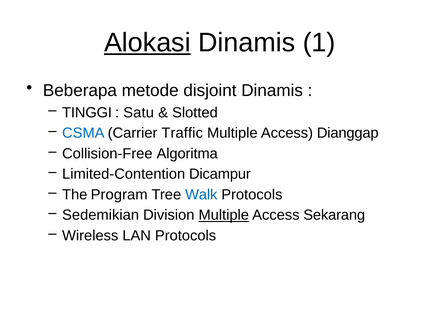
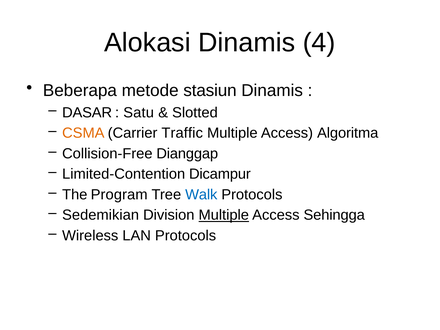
Alokasi underline: present -> none
1: 1 -> 4
disjoint: disjoint -> stasiun
TINGGI: TINGGI -> DASAR
CSMA colour: blue -> orange
Dianggap: Dianggap -> Algoritma
Algoritma: Algoritma -> Dianggap
Sekarang: Sekarang -> Sehingga
